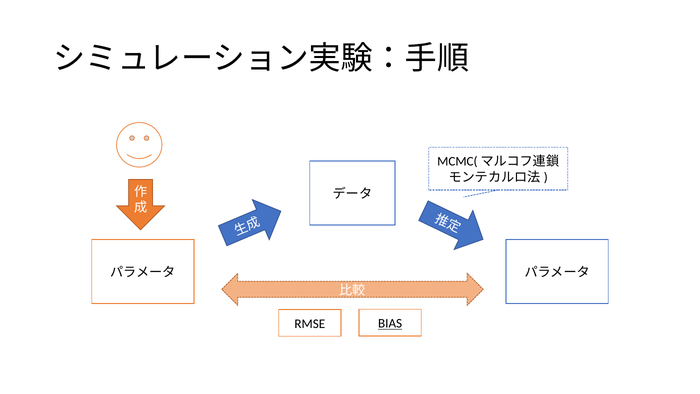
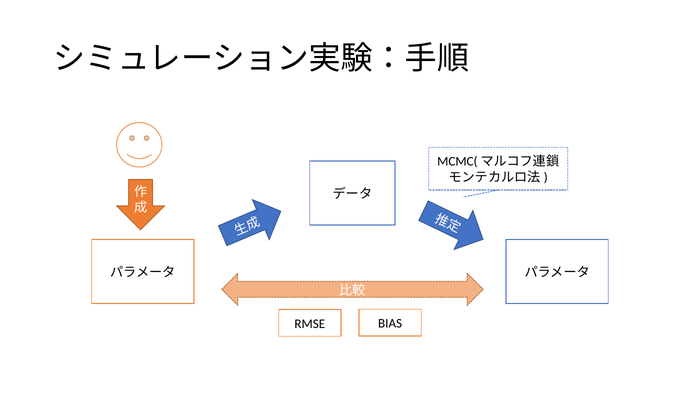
BIAS underline: present -> none
